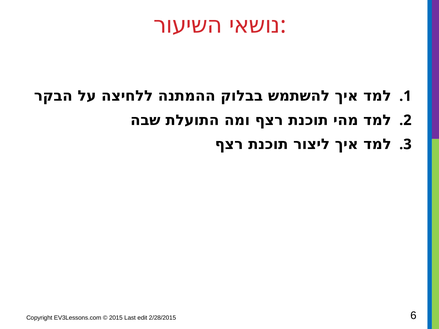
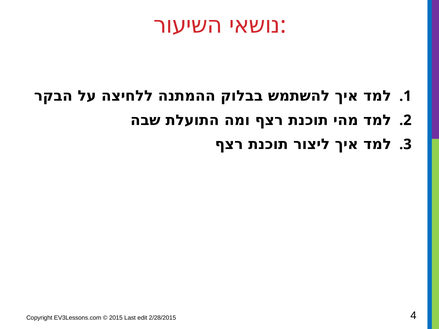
6: 6 -> 4
